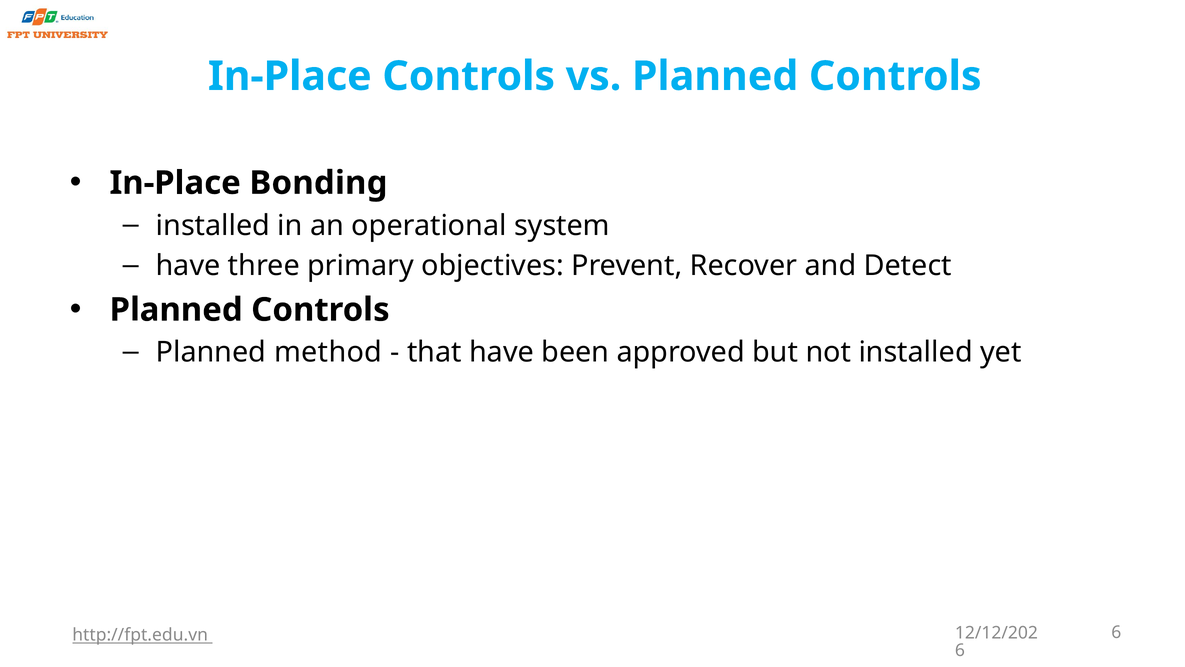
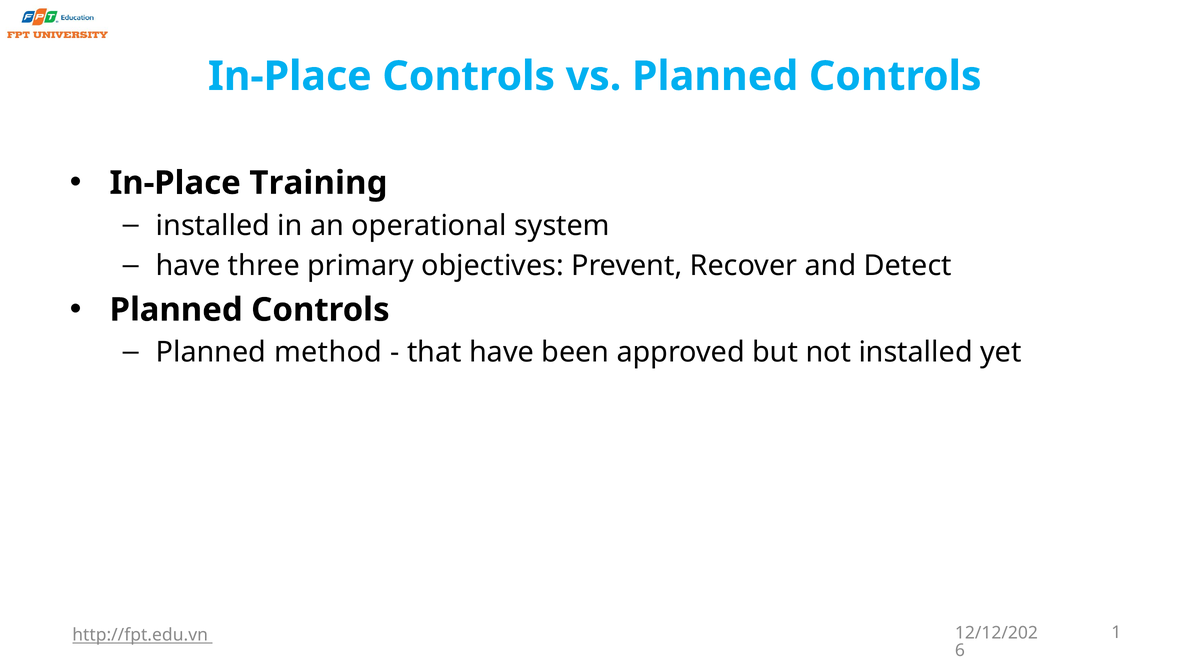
Bonding: Bonding -> Training
http://fpt.edu.vn 6: 6 -> 1
